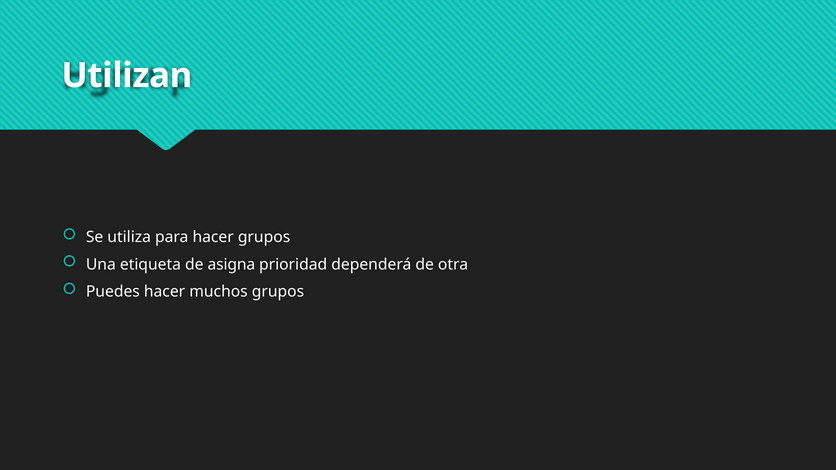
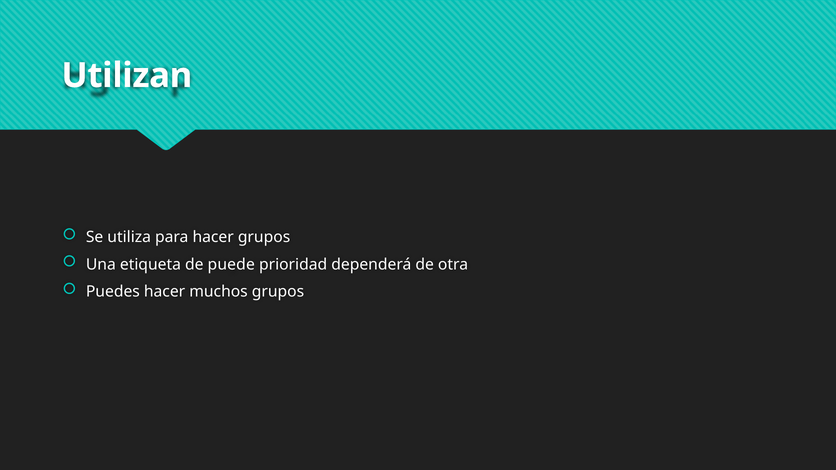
asigna: asigna -> puede
